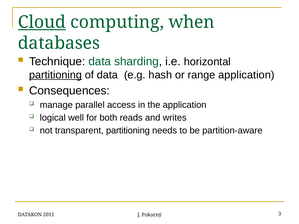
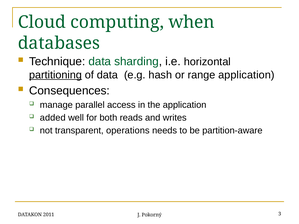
Cloud underline: present -> none
logical: logical -> added
transparent partitioning: partitioning -> operations
